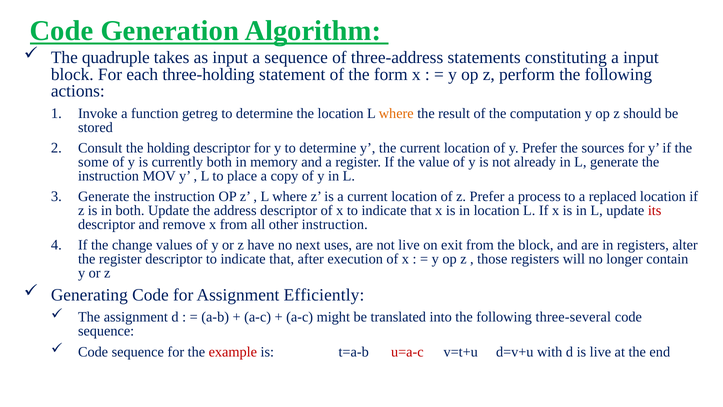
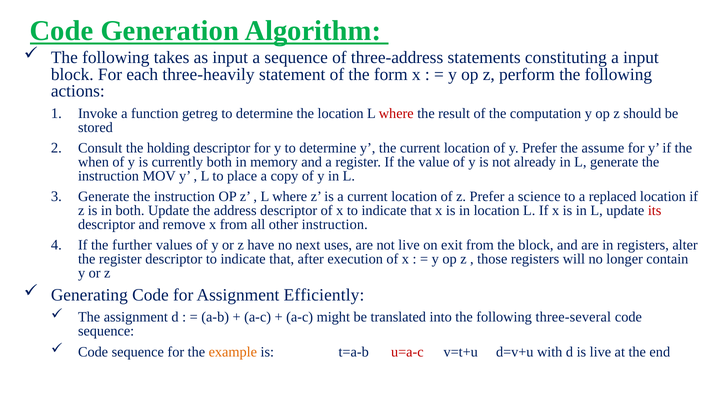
quadruple at (116, 58): quadruple -> following
three-holding: three-holding -> three-heavily
where at (396, 113) colour: orange -> red
sources: sources -> assume
some: some -> when
process: process -> science
change: change -> further
example colour: red -> orange
